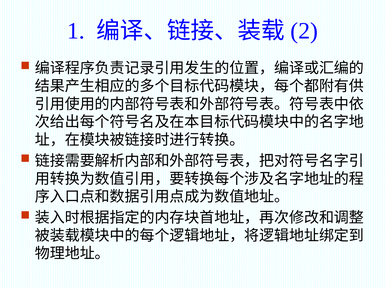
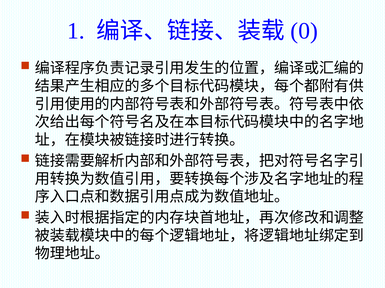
2: 2 -> 0
